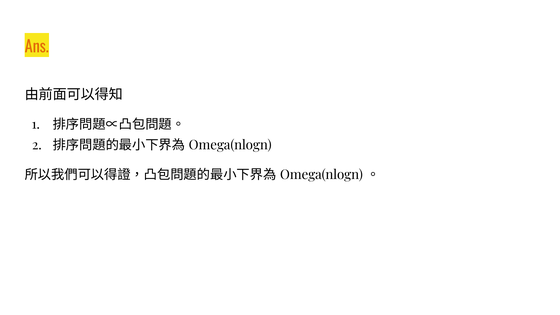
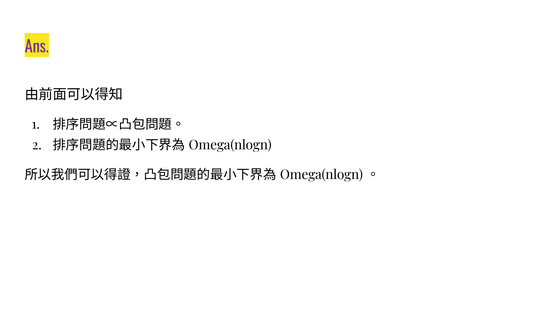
Ans colour: orange -> purple
